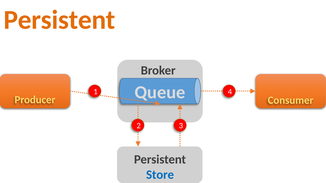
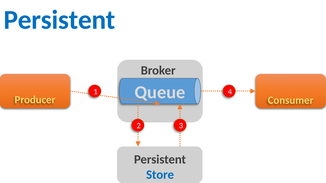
Persistent at (59, 20) colour: orange -> blue
